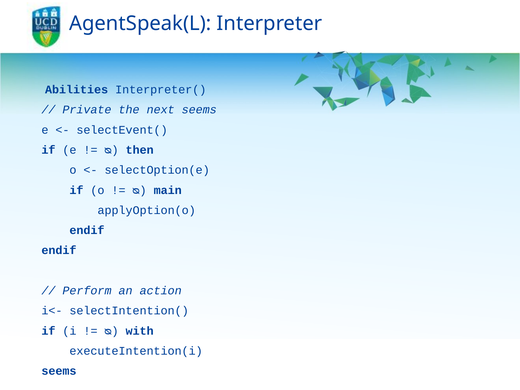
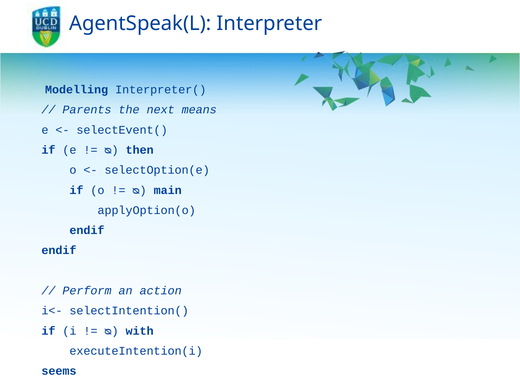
Abilities: Abilities -> Modelling
Private: Private -> Parents
next seems: seems -> means
